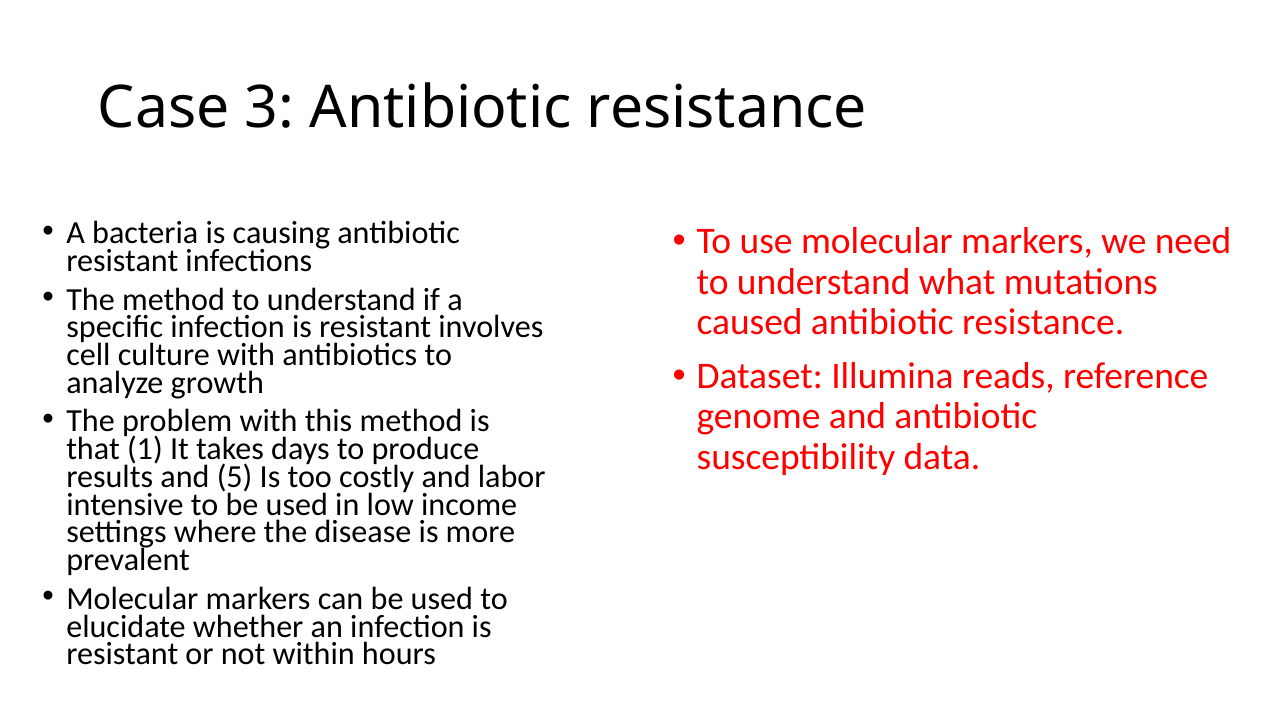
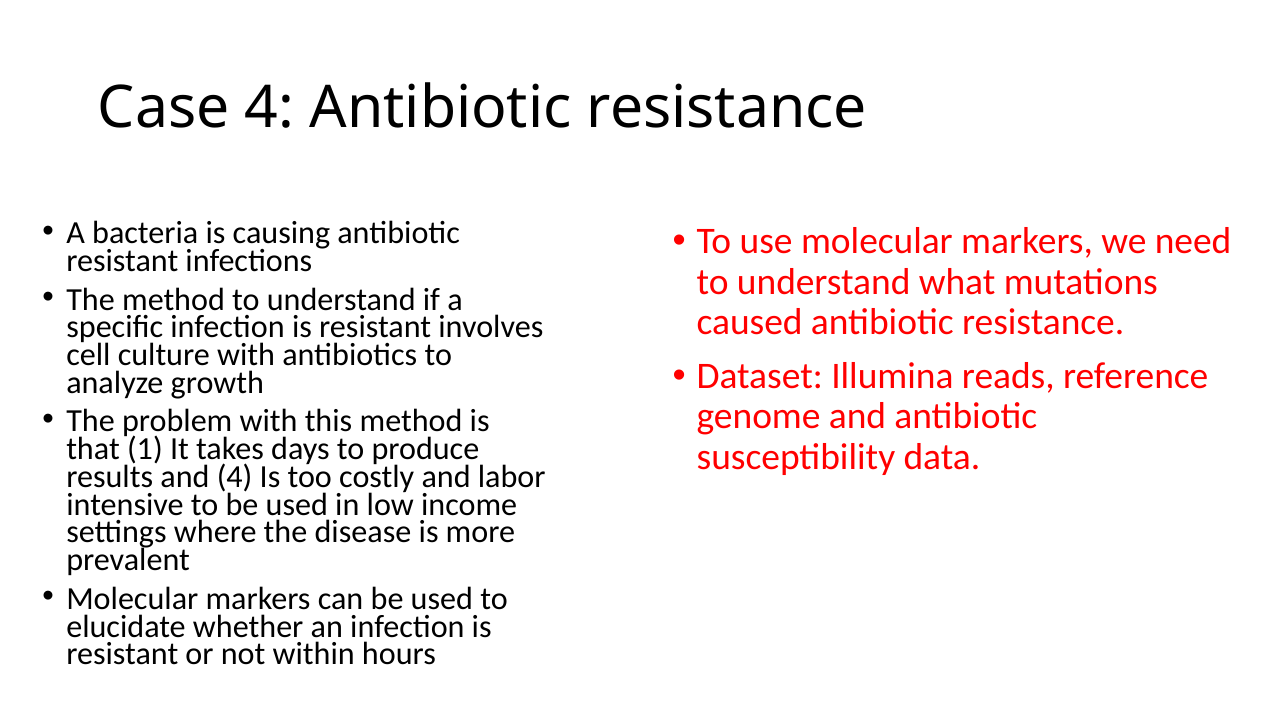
Case 3: 3 -> 4
and 5: 5 -> 4
